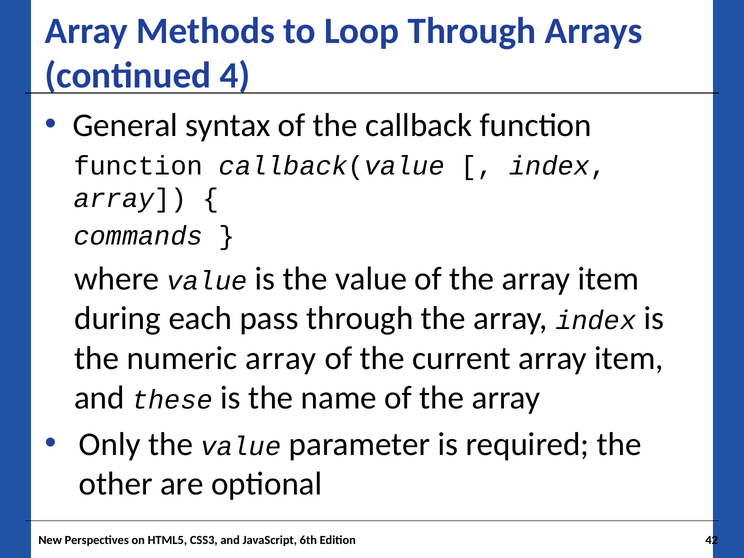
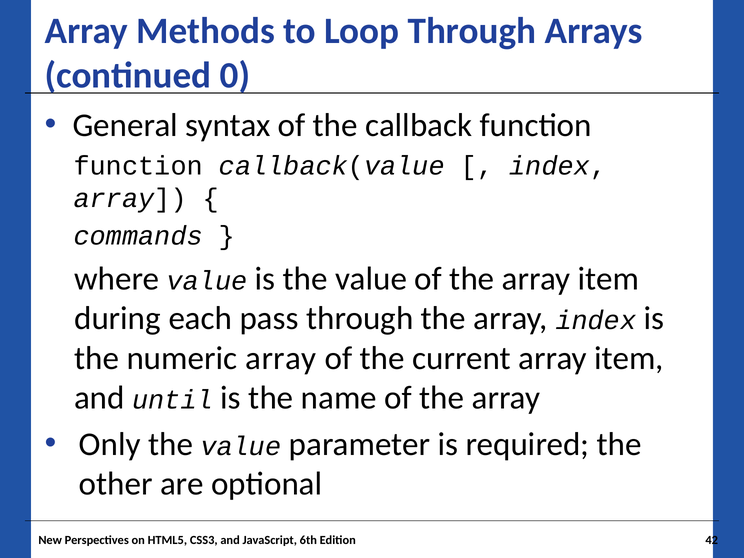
4: 4 -> 0
these: these -> until
